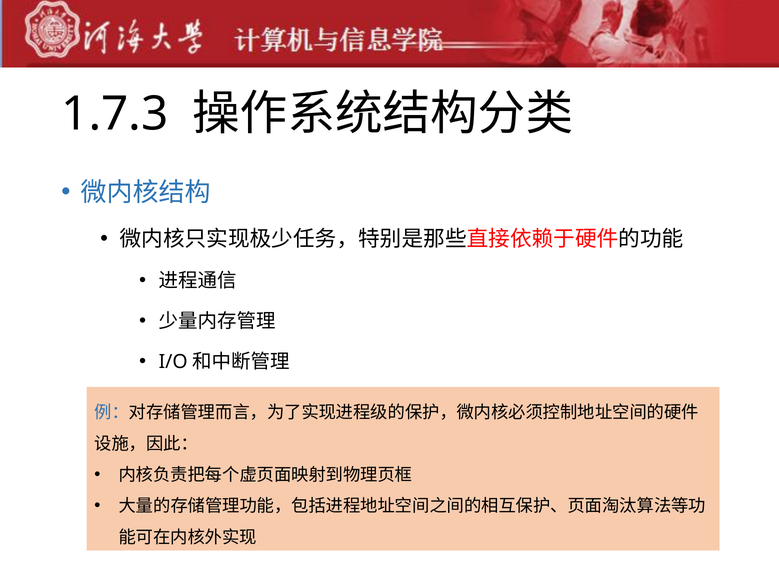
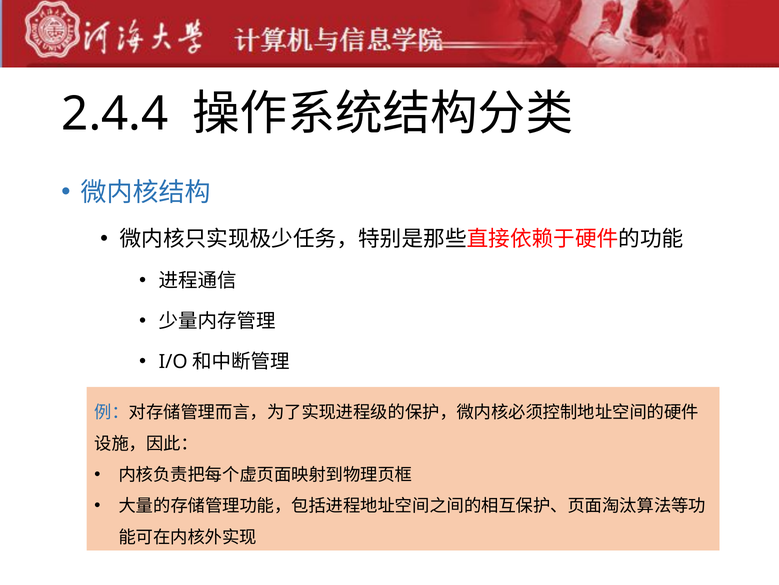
1.7.3: 1.7.3 -> 2.4.4
